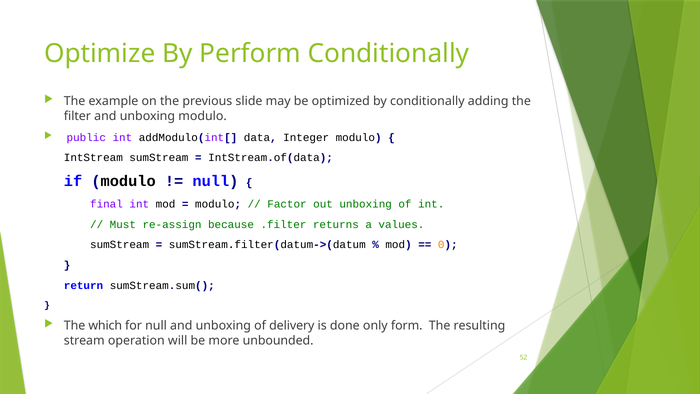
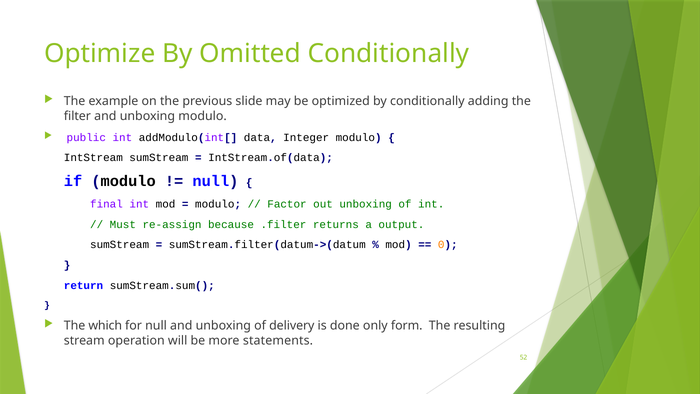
Perform: Perform -> Omitted
values: values -> output
unbounded: unbounded -> statements
